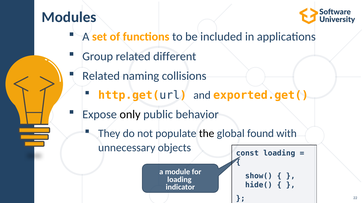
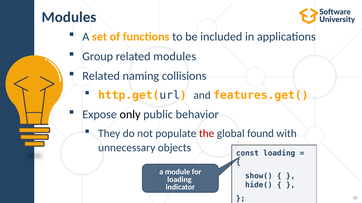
related different: different -> modules
exported.get(: exported.get( -> features.get(
the colour: black -> red
